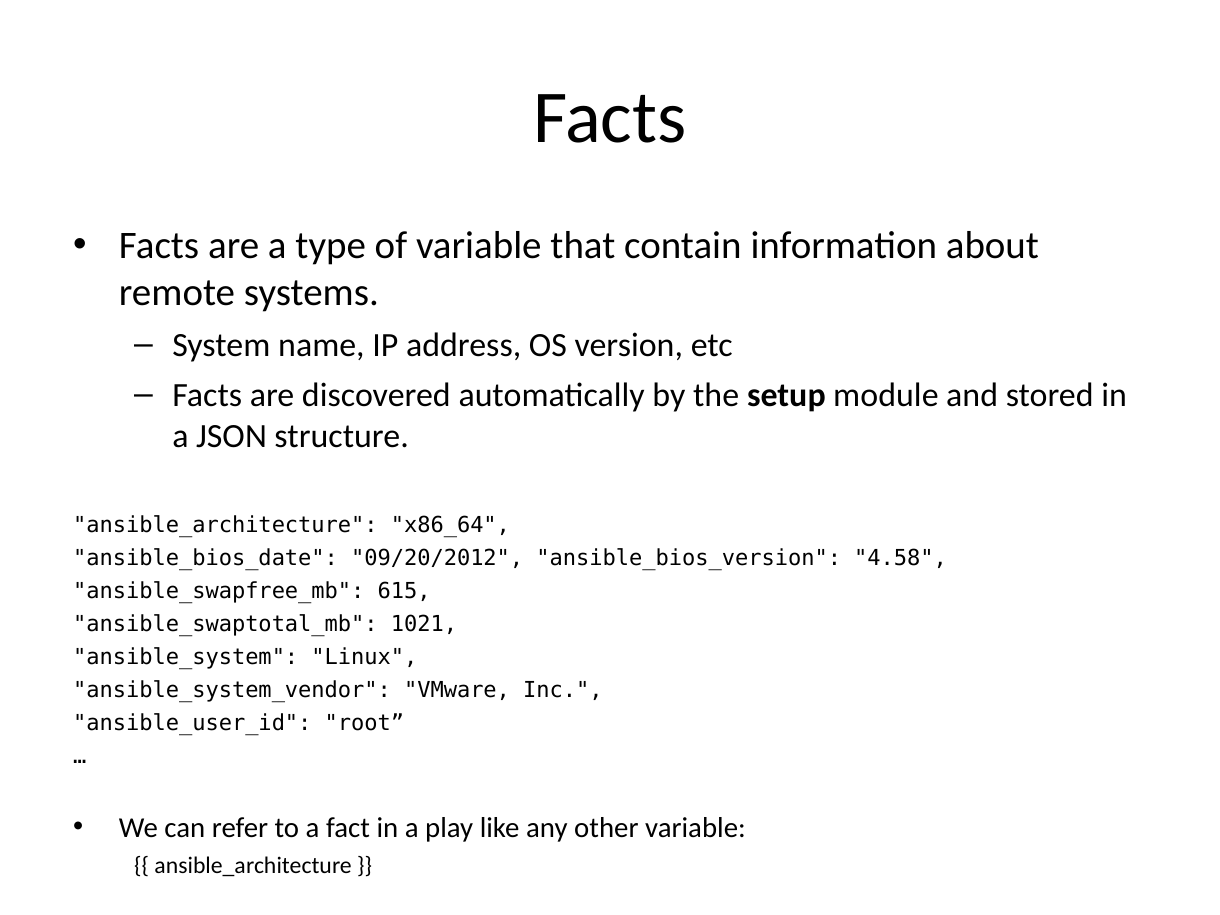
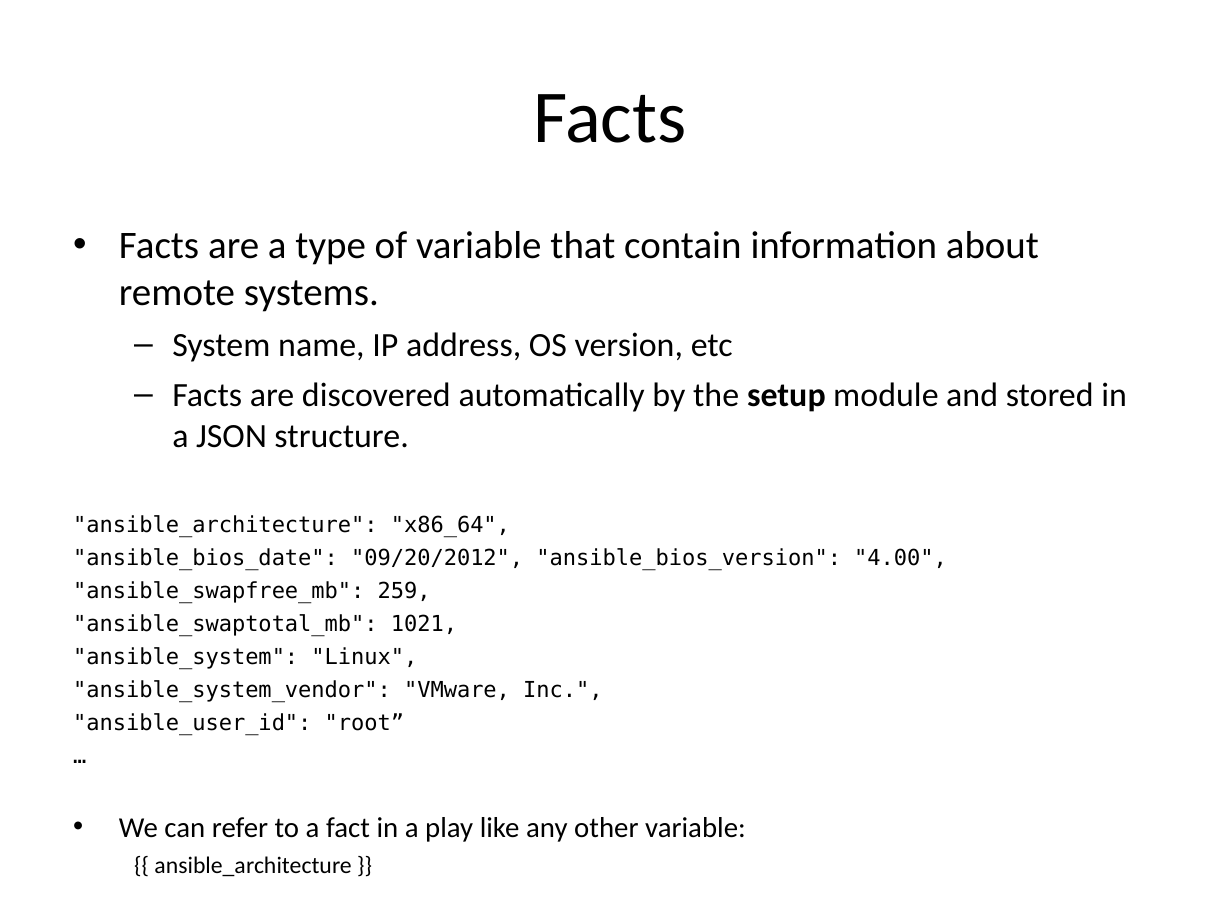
4.58: 4.58 -> 4.00
615: 615 -> 259
